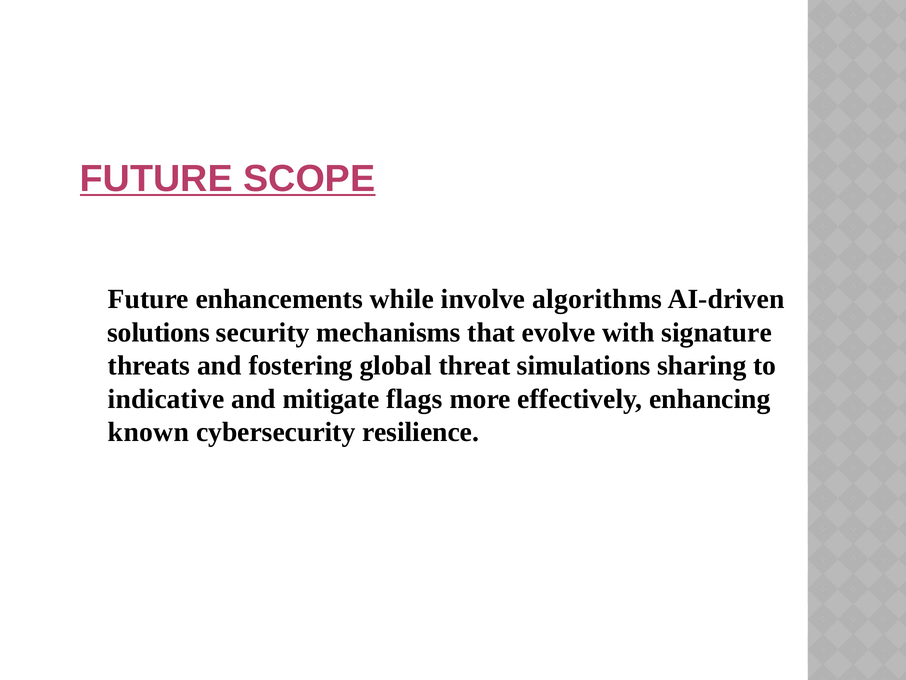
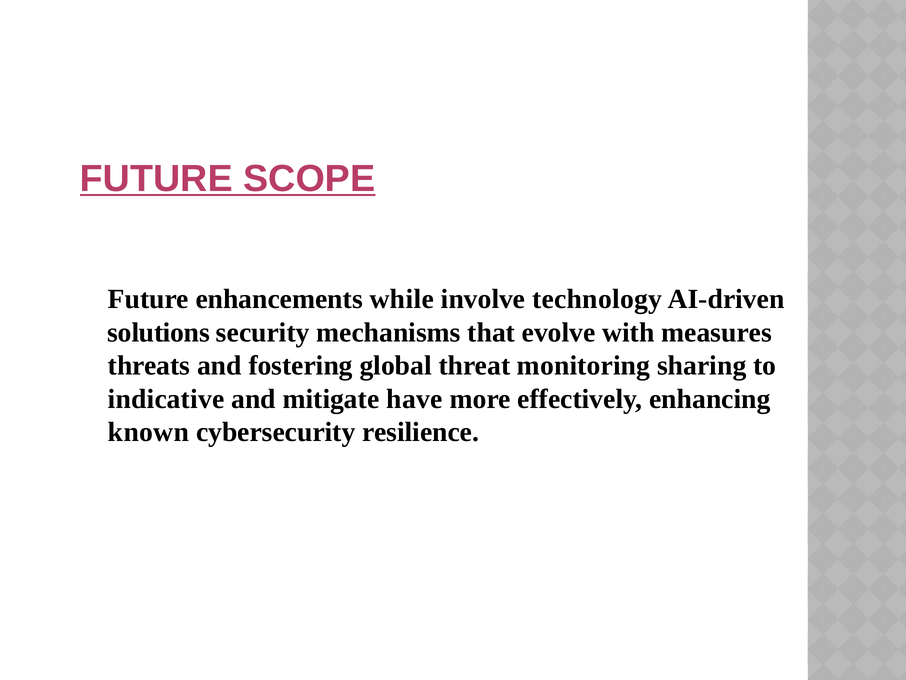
algorithms: algorithms -> technology
signature: signature -> measures
simulations: simulations -> monitoring
flags: flags -> have
